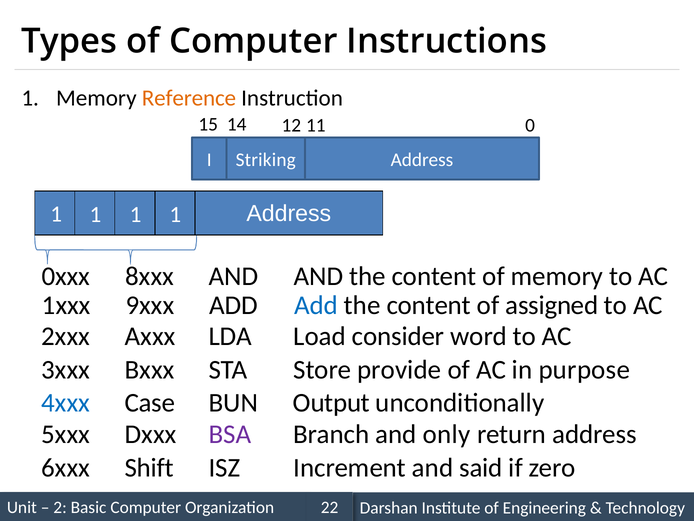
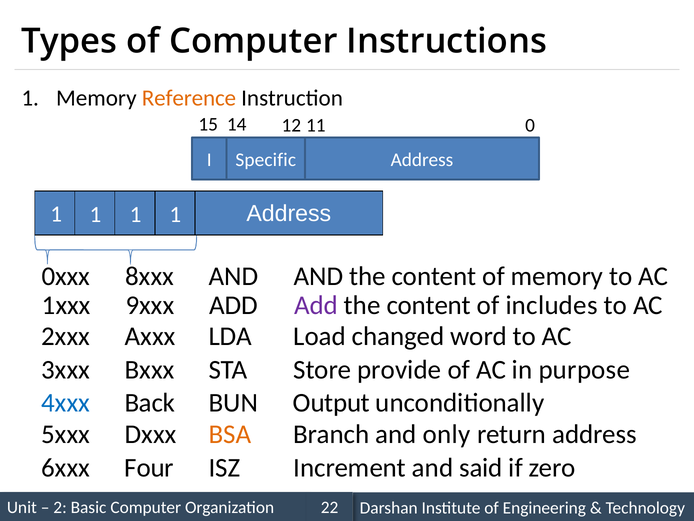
Striking: Striking -> Specific
Add at (316, 305) colour: blue -> purple
assigned: assigned -> includes
consider: consider -> changed
Case: Case -> Back
BSA colour: purple -> orange
Shift: Shift -> Four
